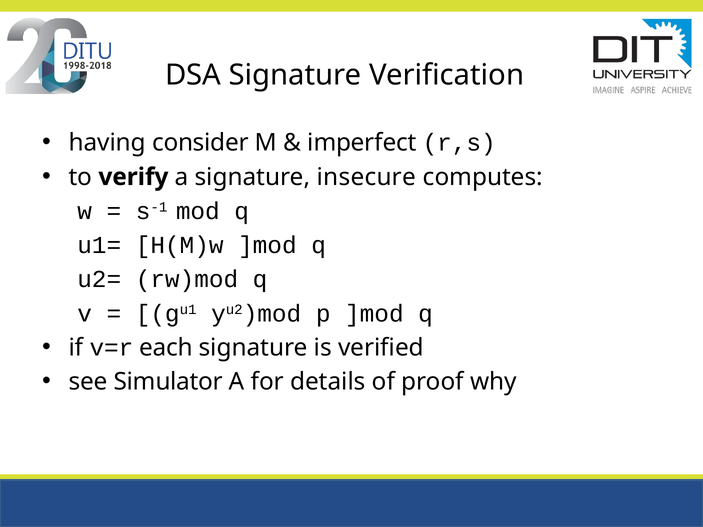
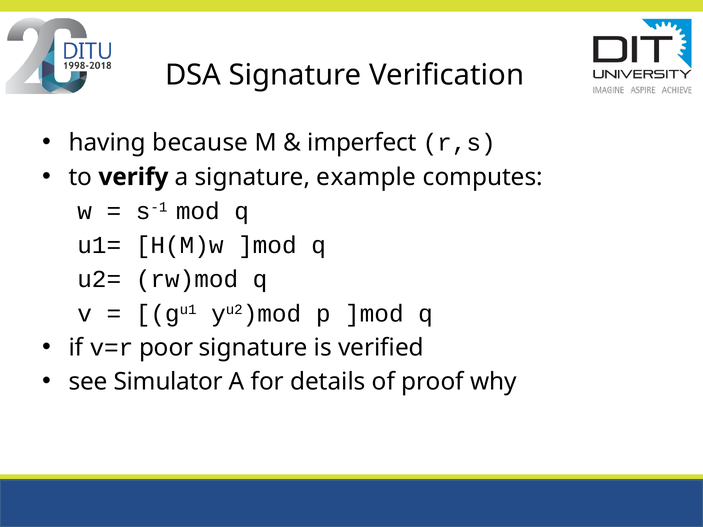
consider: consider -> because
insecure: insecure -> example
each: each -> poor
